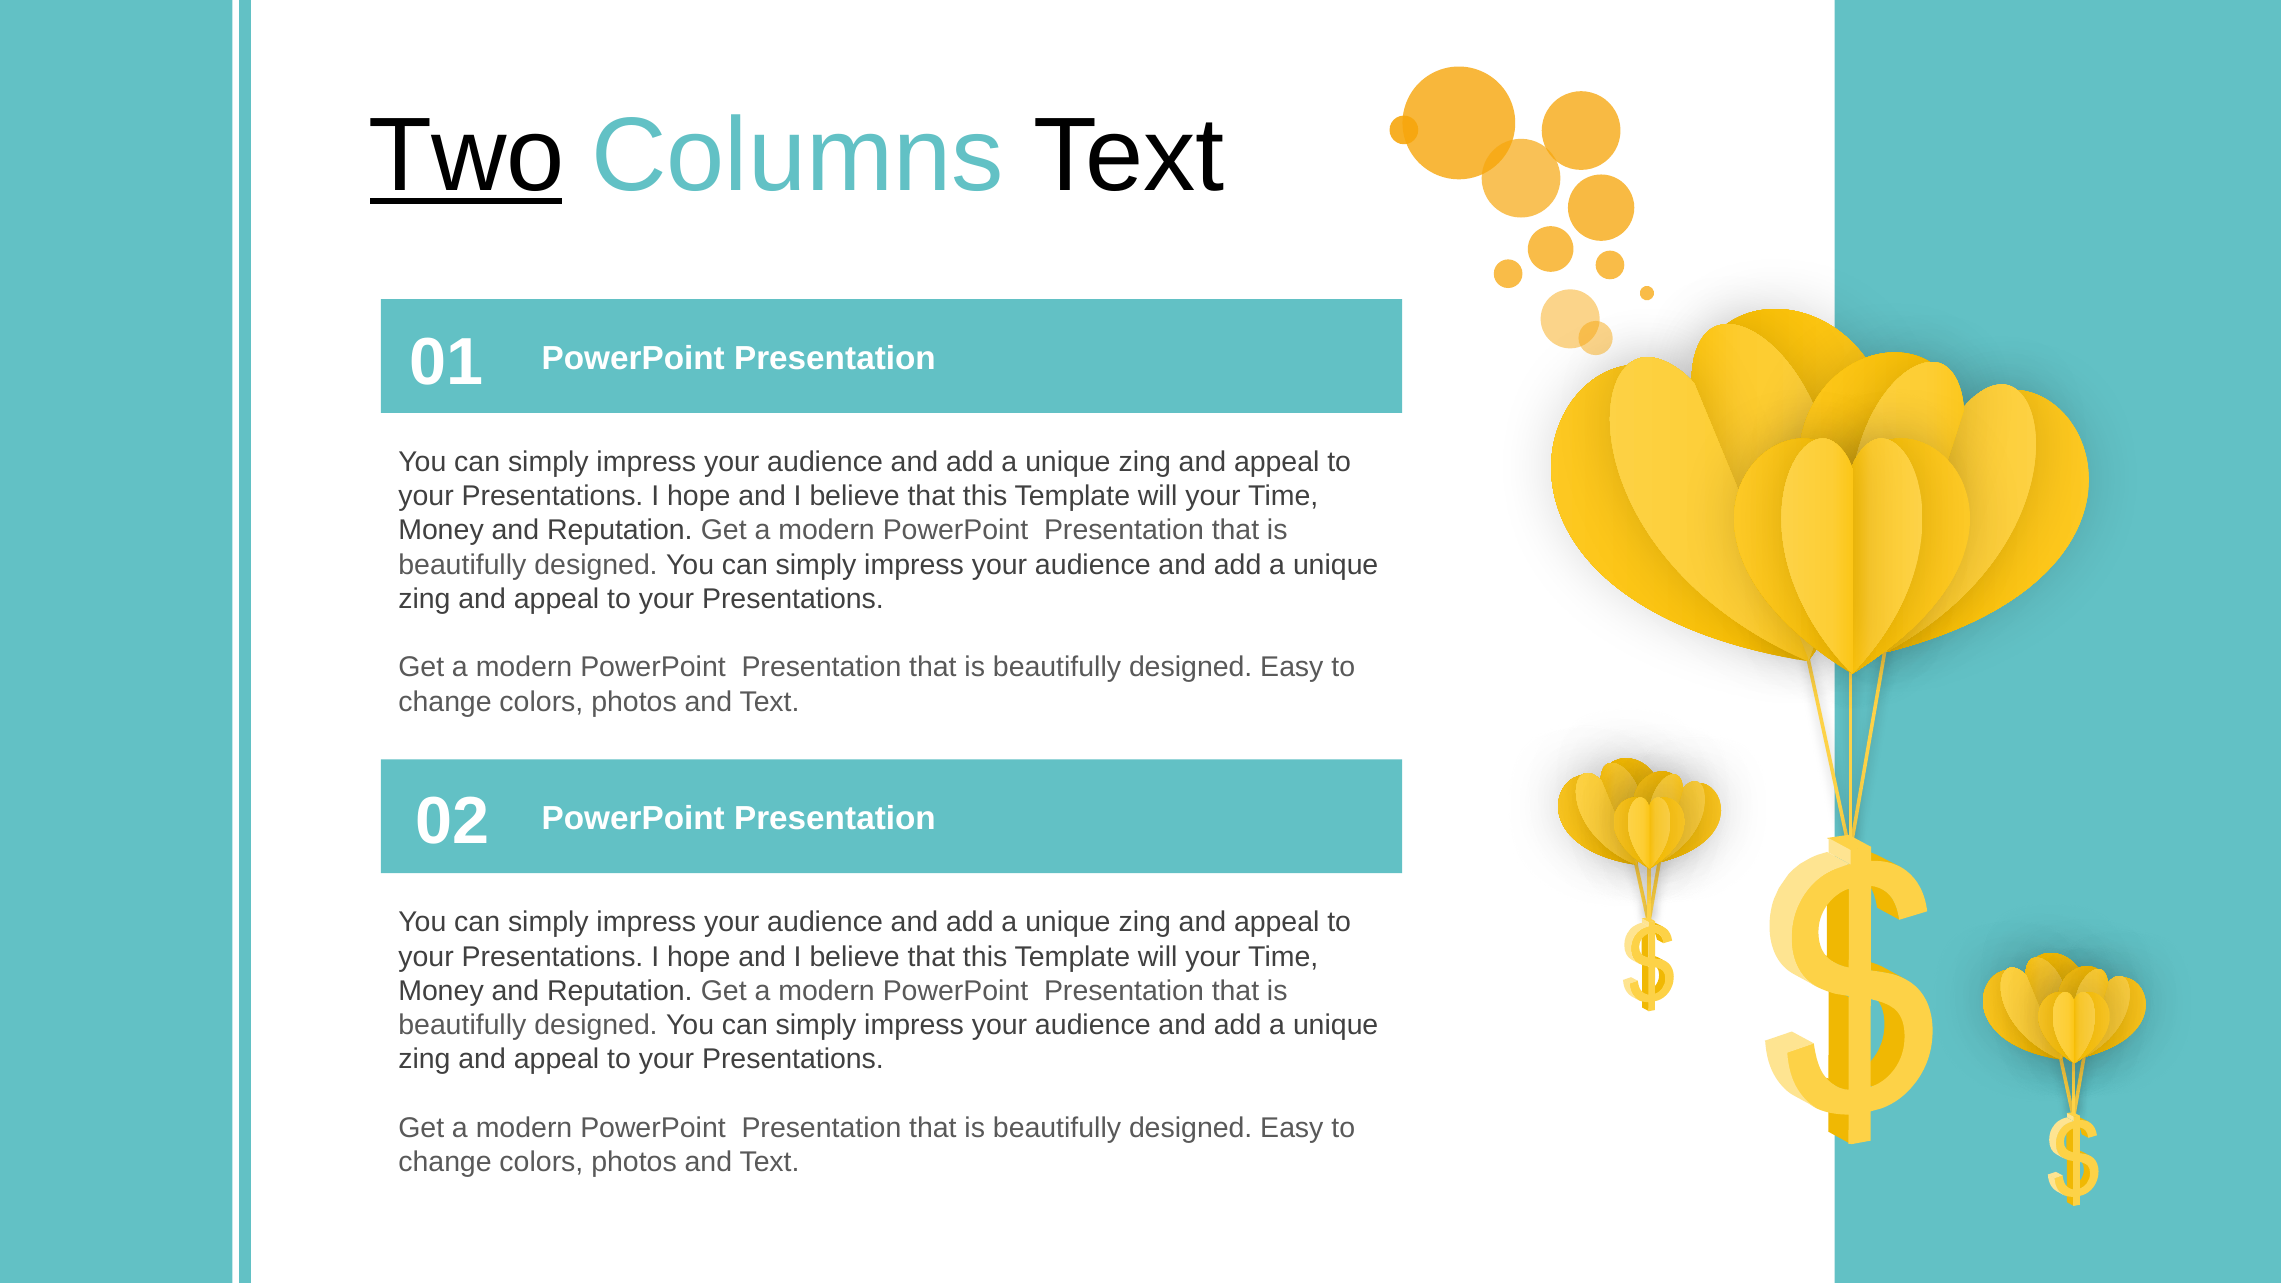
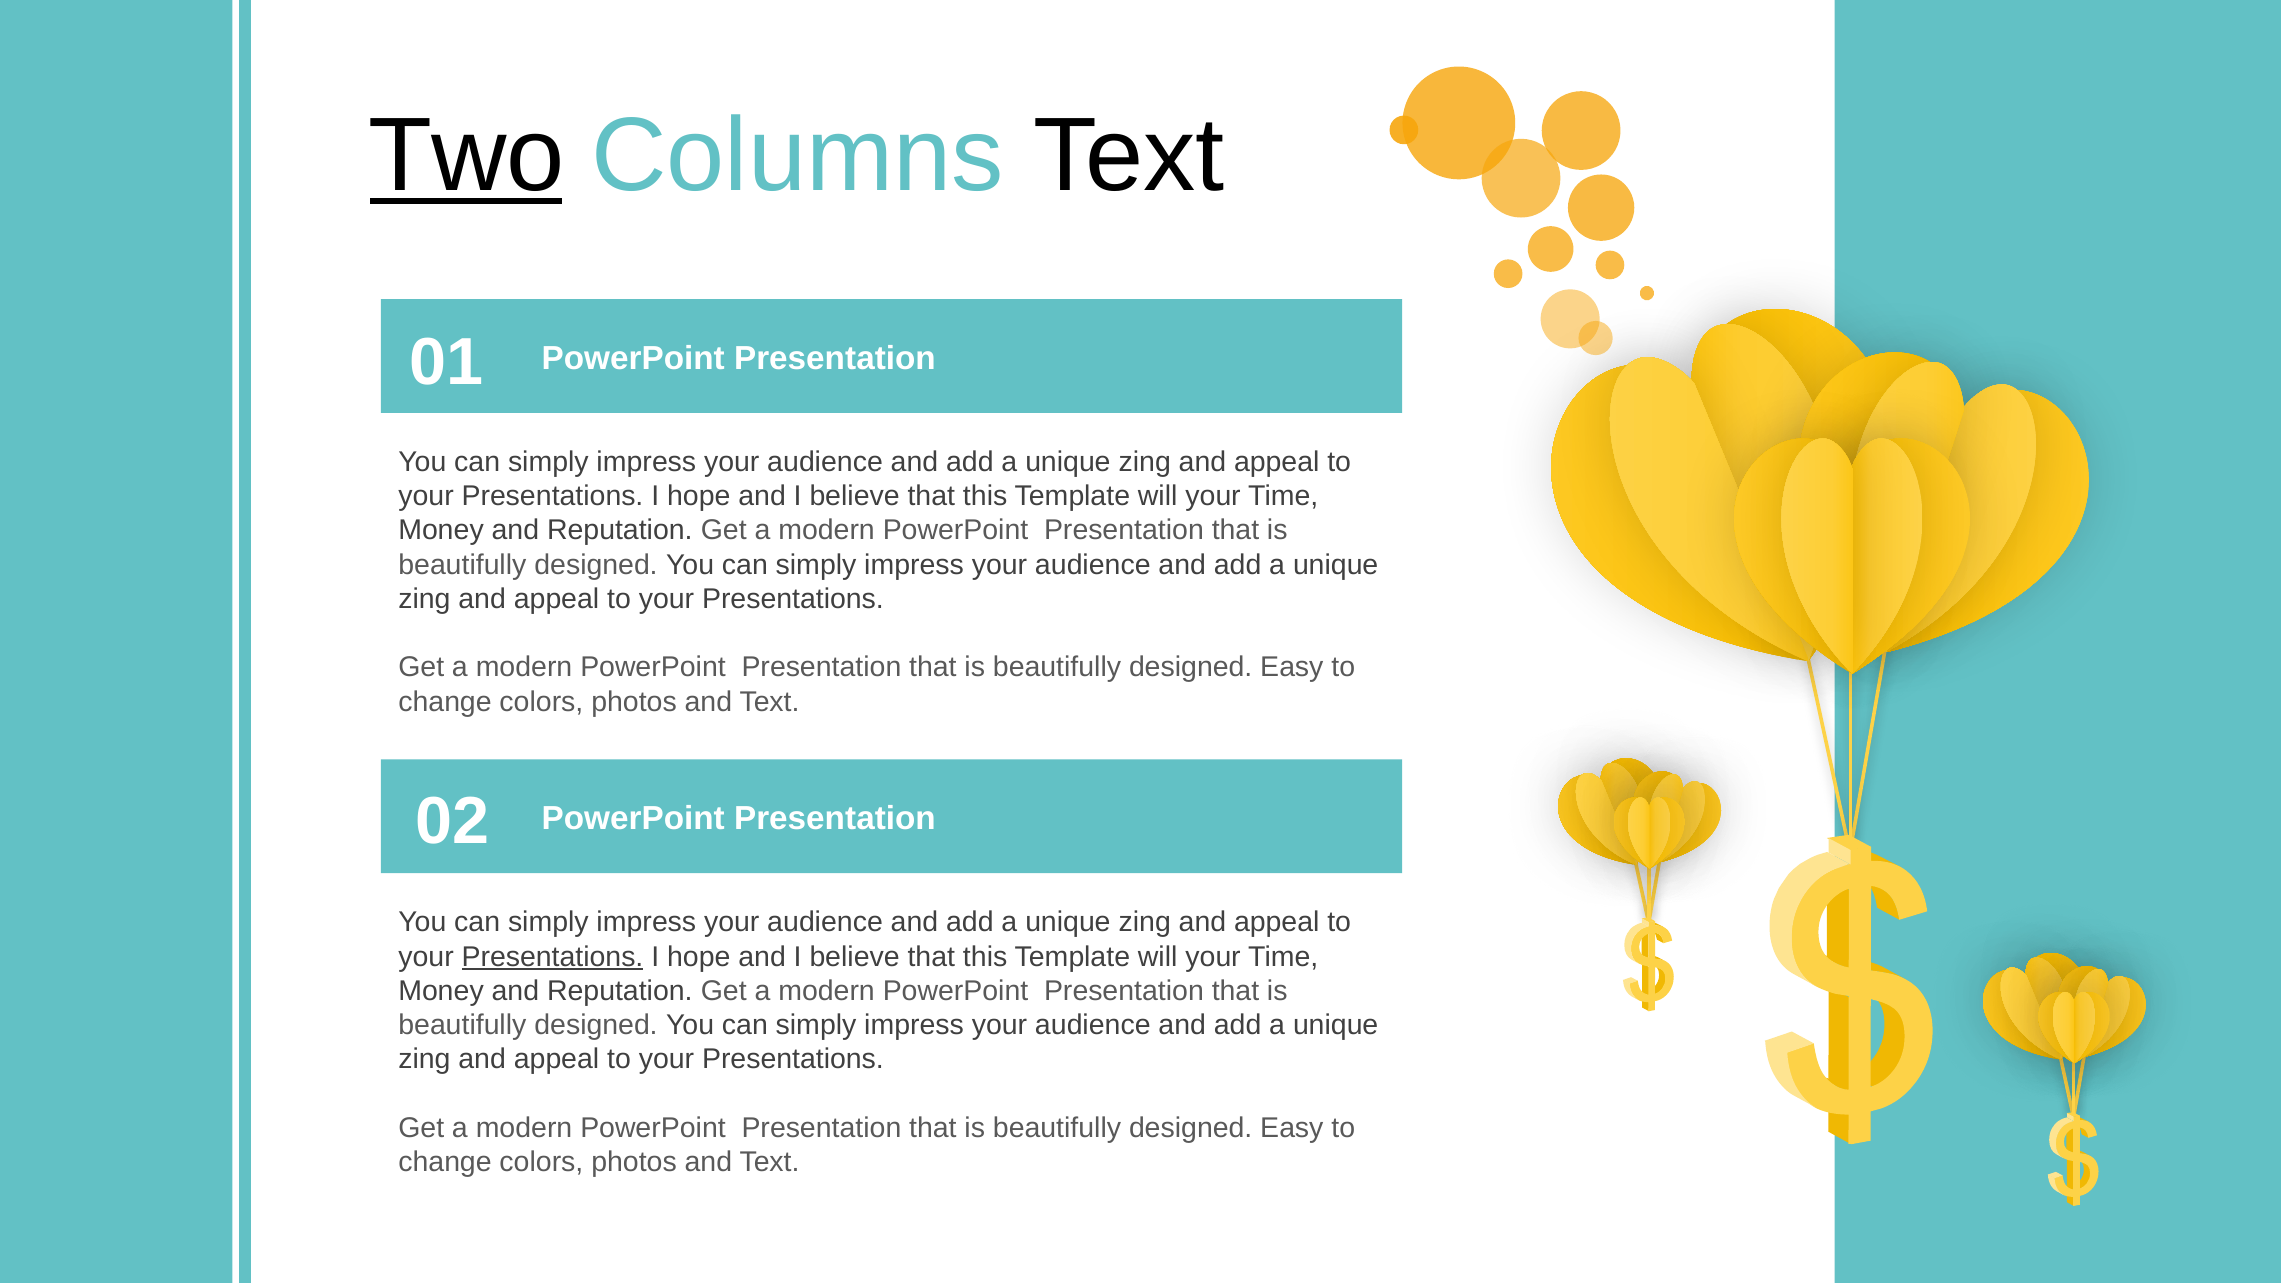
Presentations at (552, 957) underline: none -> present
